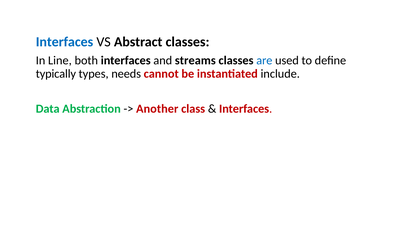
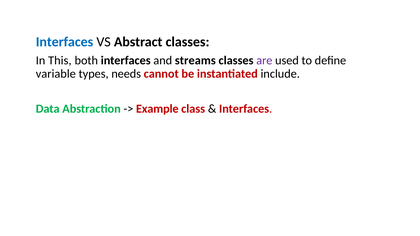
Line: Line -> This
are colour: blue -> purple
typically: typically -> variable
Another: Another -> Example
